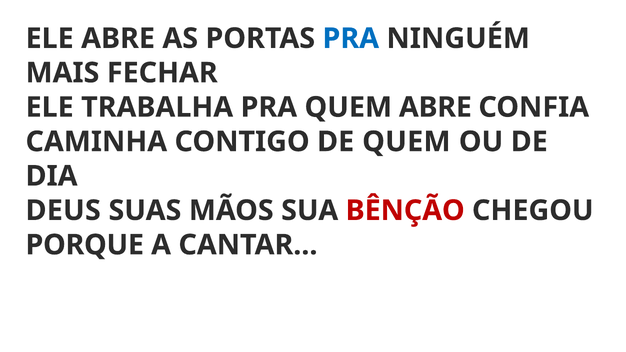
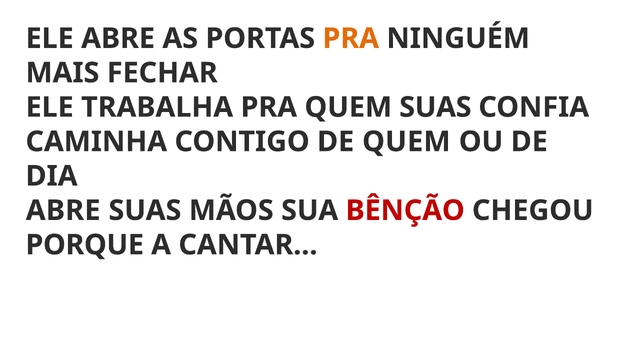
PRA at (351, 38) colour: blue -> orange
QUEM ABRE: ABRE -> SUAS
DEUS at (63, 211): DEUS -> ABRE
